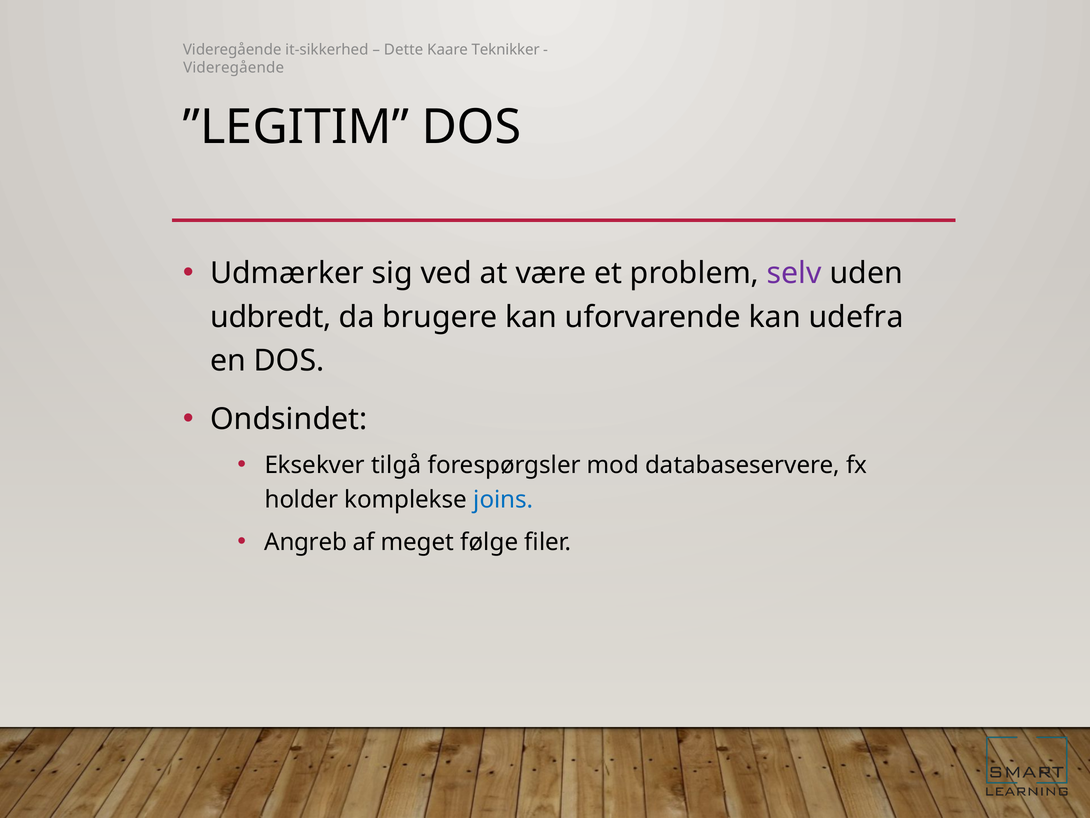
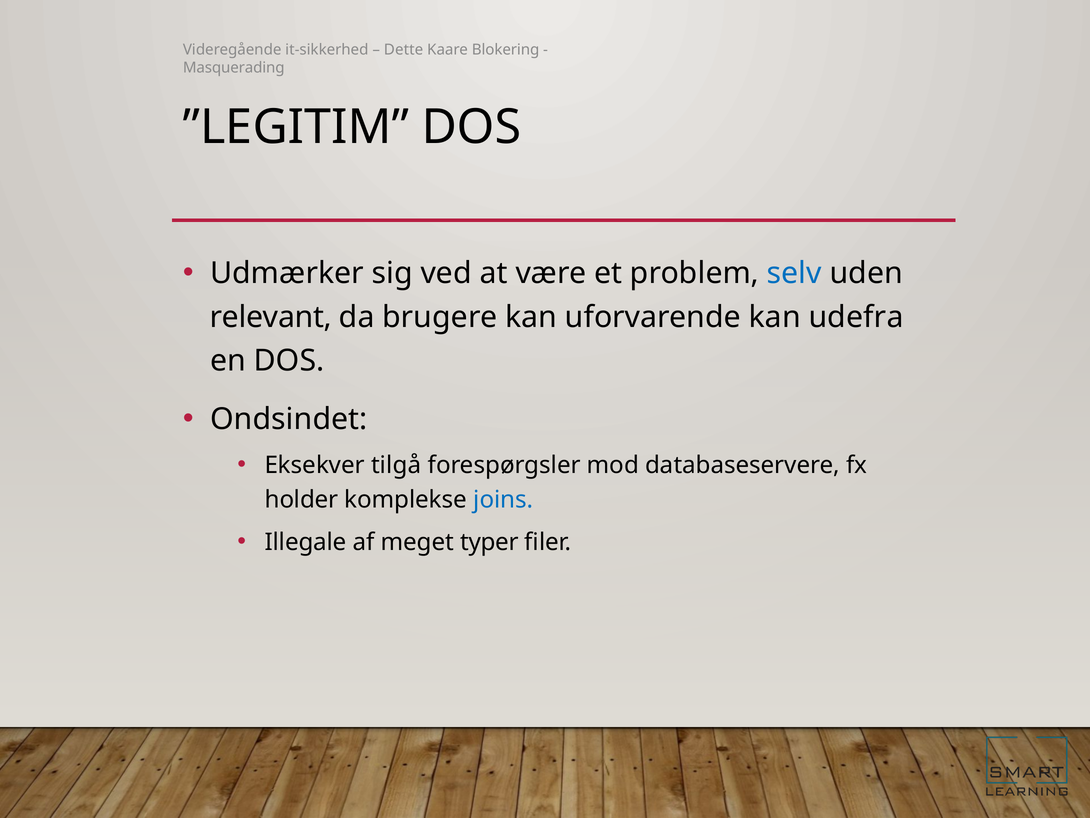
Teknikker: Teknikker -> Blokering
Videregående at (234, 68): Videregående -> Masquerading
selv colour: purple -> blue
udbredt: udbredt -> relevant
Angreb: Angreb -> Illegale
følge: følge -> typer
